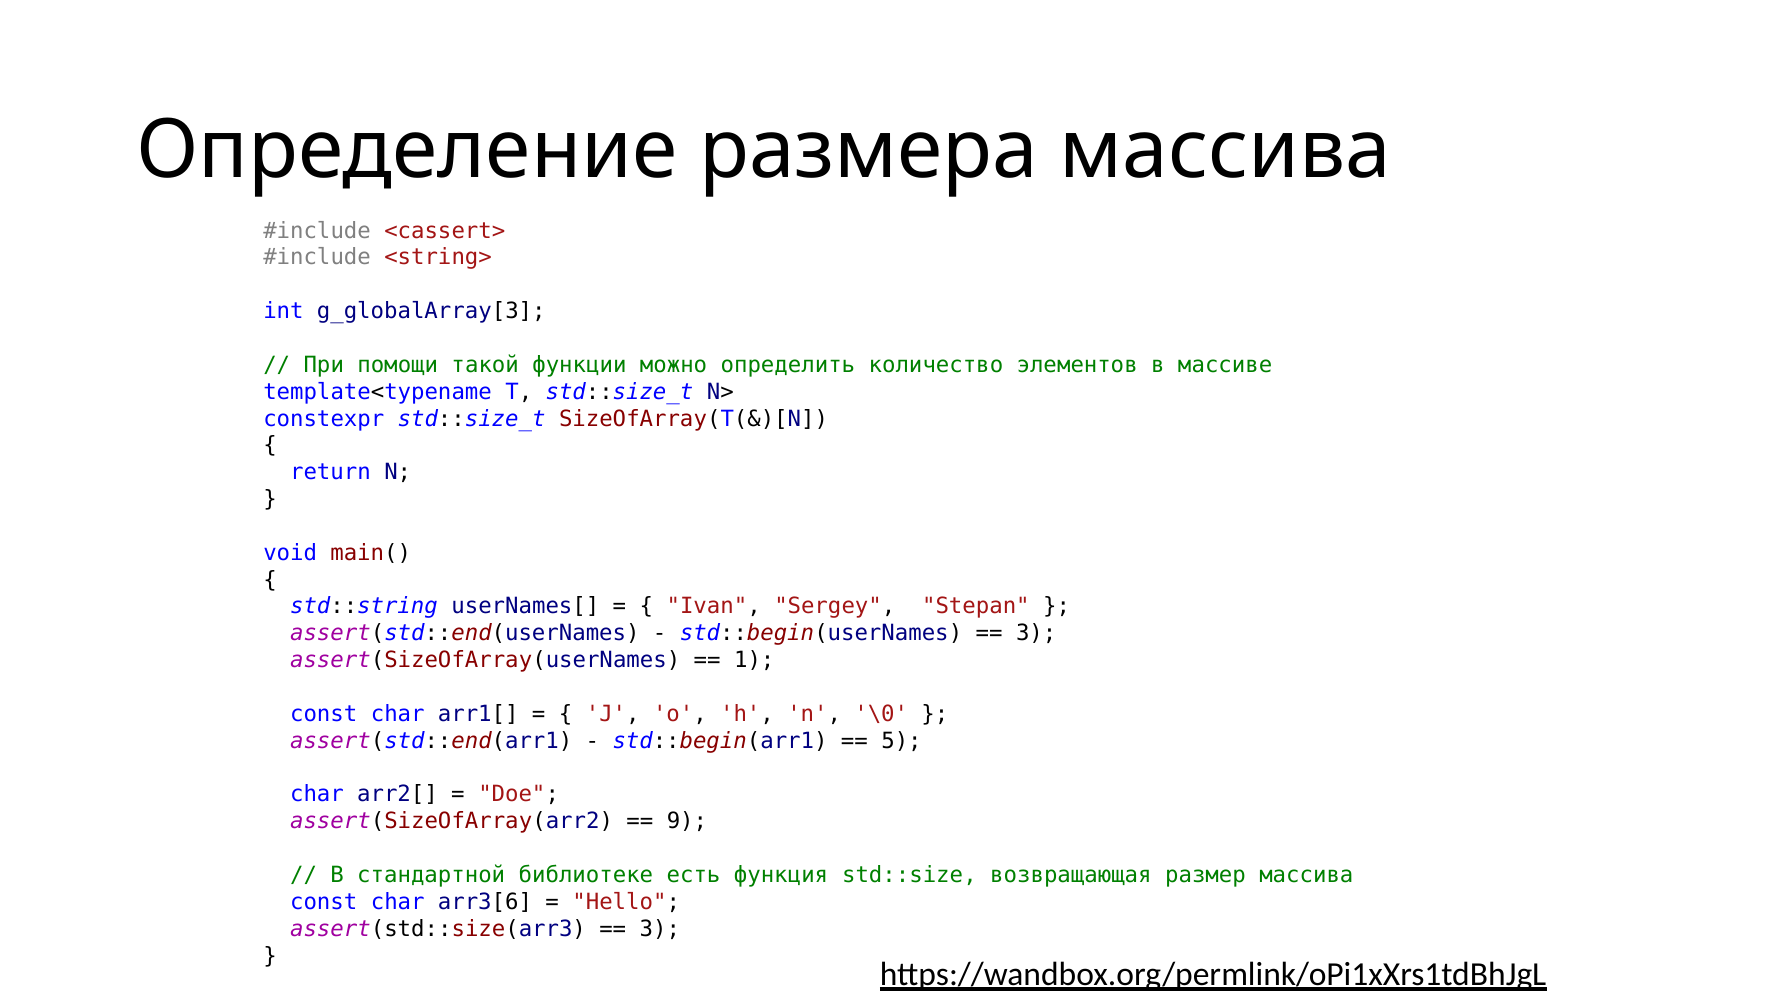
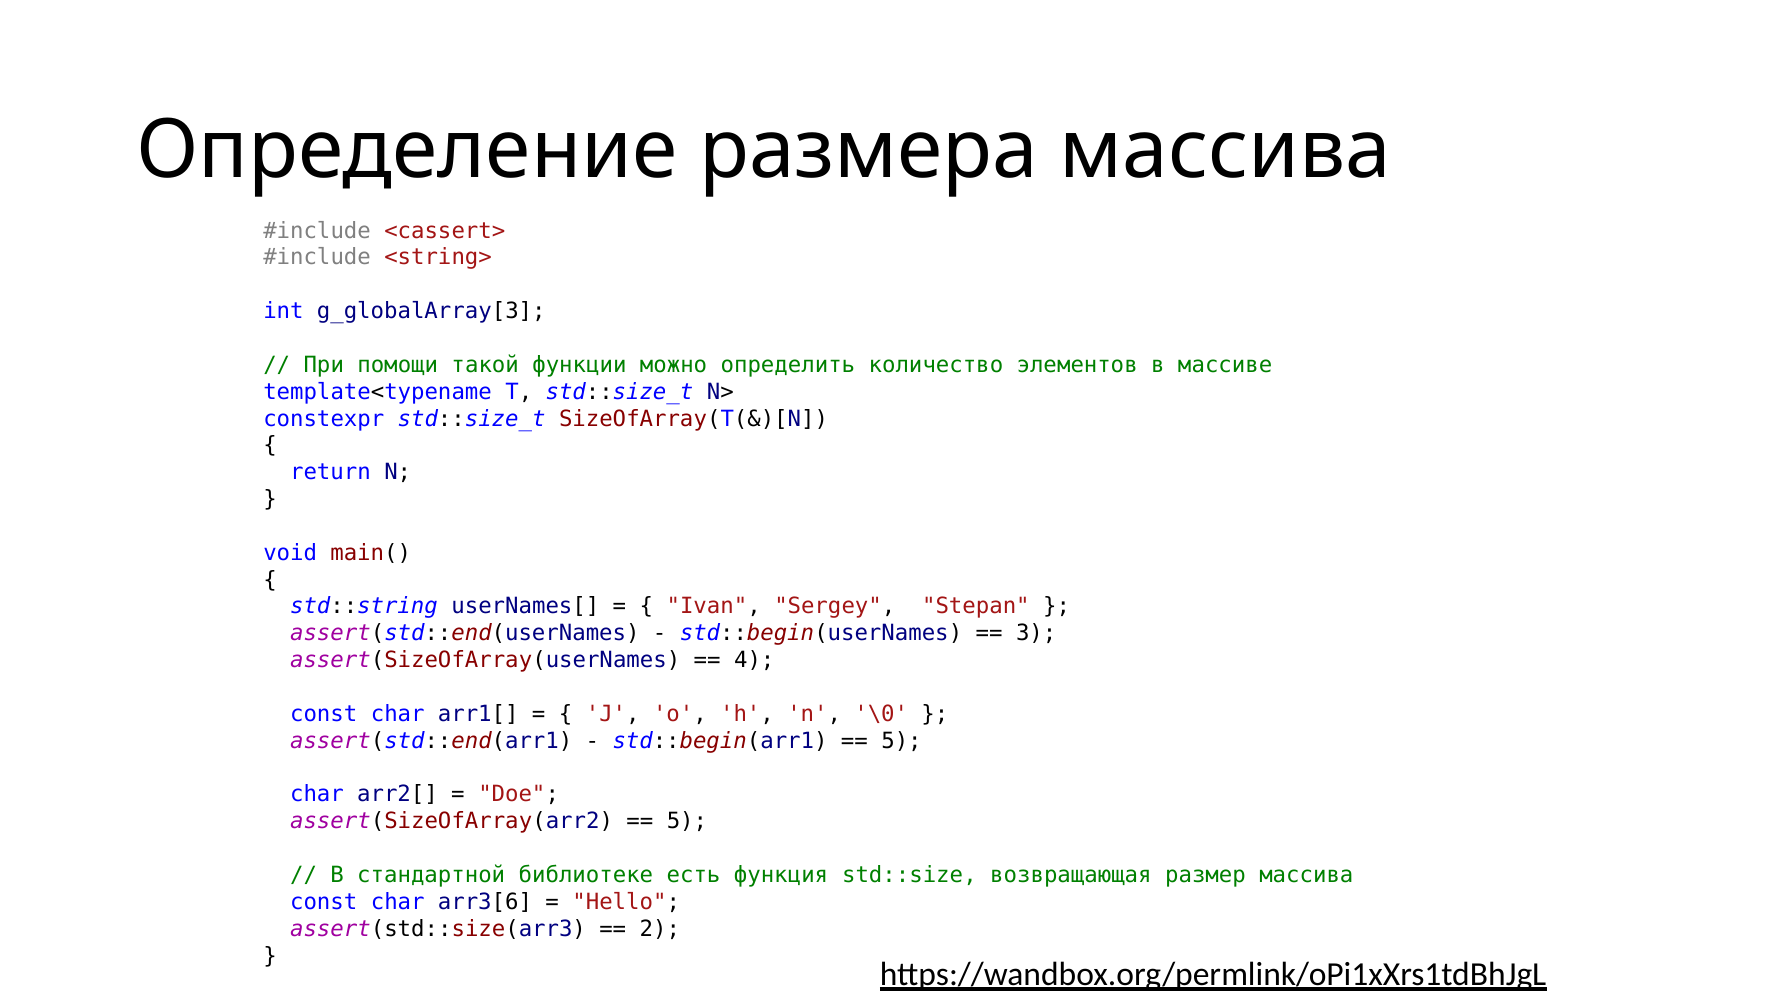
1: 1 -> 4
9 at (687, 821): 9 -> 5
3 at (660, 929): 3 -> 2
